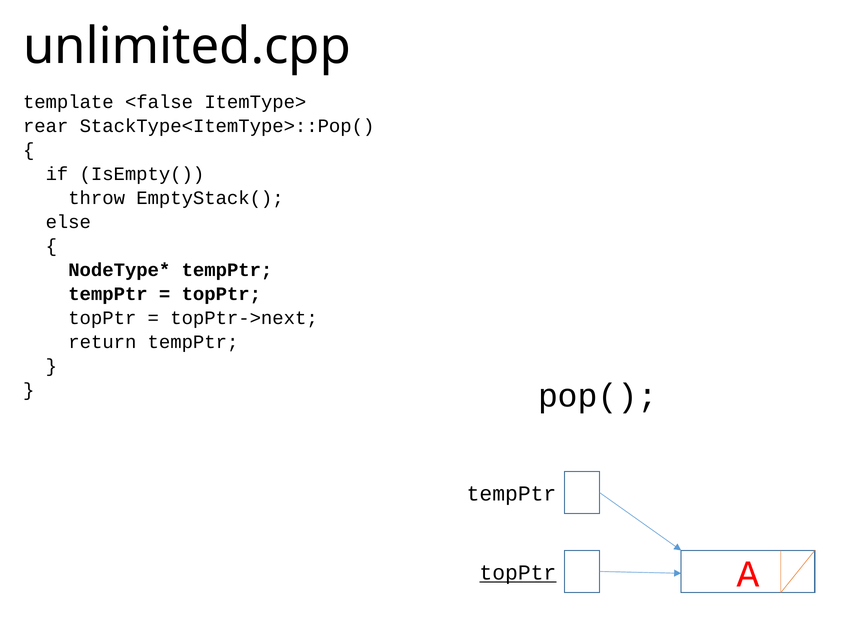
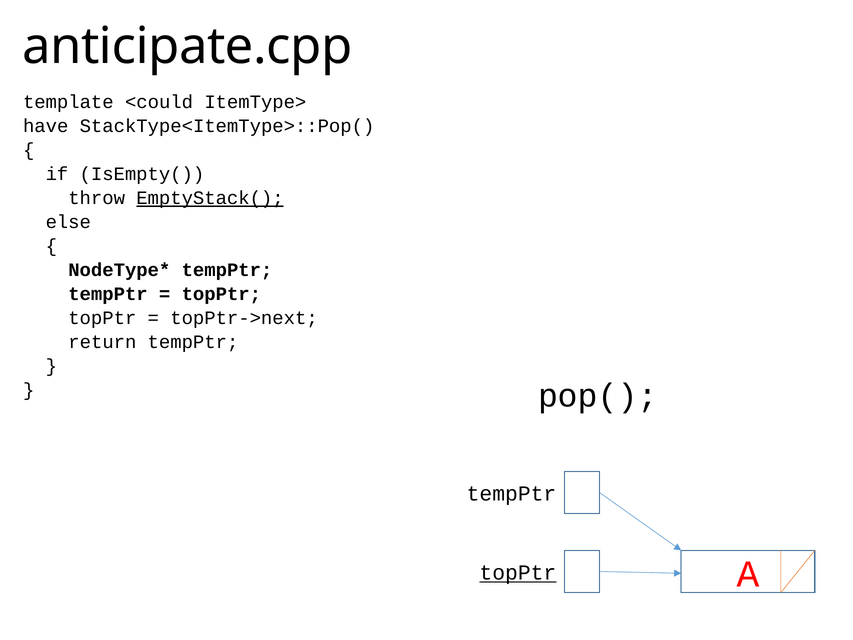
unlimited.cpp: unlimited.cpp -> anticipate.cpp
<false: <false -> <could
rear: rear -> have
EmptyStack( underline: none -> present
